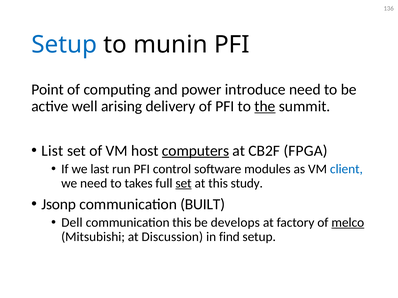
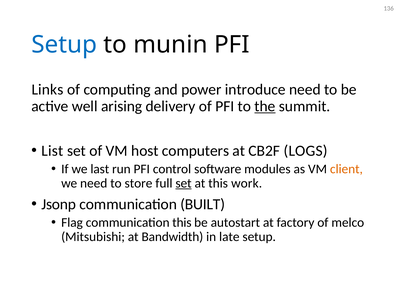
Point: Point -> Links
computers underline: present -> none
FPGA: FPGA -> LOGS
client colour: blue -> orange
takes: takes -> store
study: study -> work
Dell: Dell -> Flag
develops: develops -> autostart
melco underline: present -> none
Discussion: Discussion -> Bandwidth
find: find -> late
